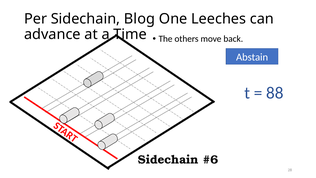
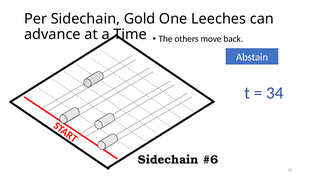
Blog: Blog -> Gold
88: 88 -> 34
